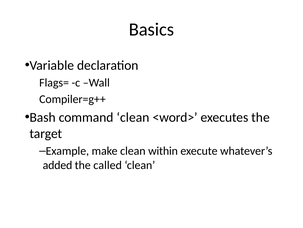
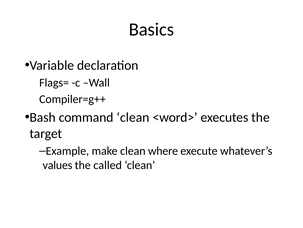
within: within -> where
added: added -> values
